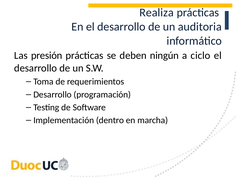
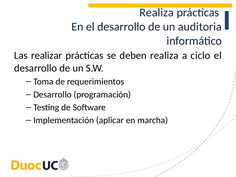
presión: presión -> realizar
deben ningún: ningún -> realiza
dentro: dentro -> aplicar
